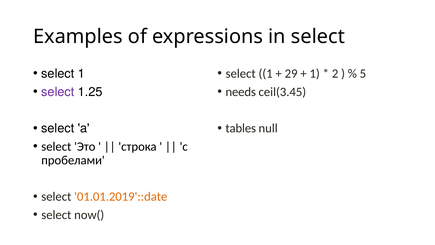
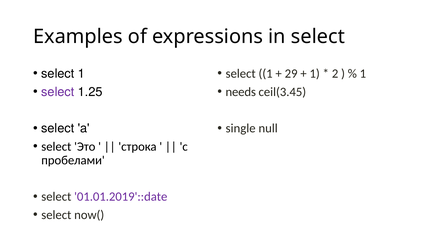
5 at (363, 74): 5 -> 1
tables: tables -> single
01.01.2019'::date colour: orange -> purple
